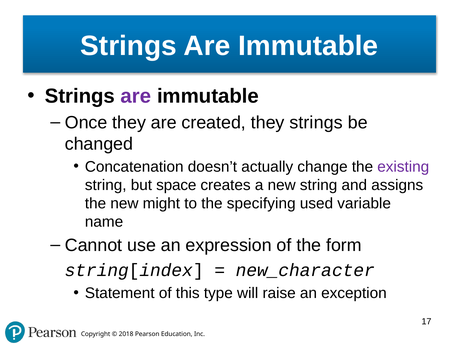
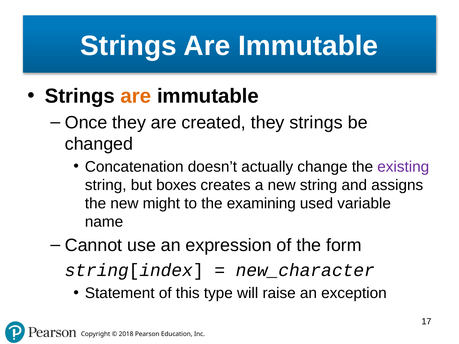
are at (136, 96) colour: purple -> orange
space: space -> boxes
specifying: specifying -> examining
